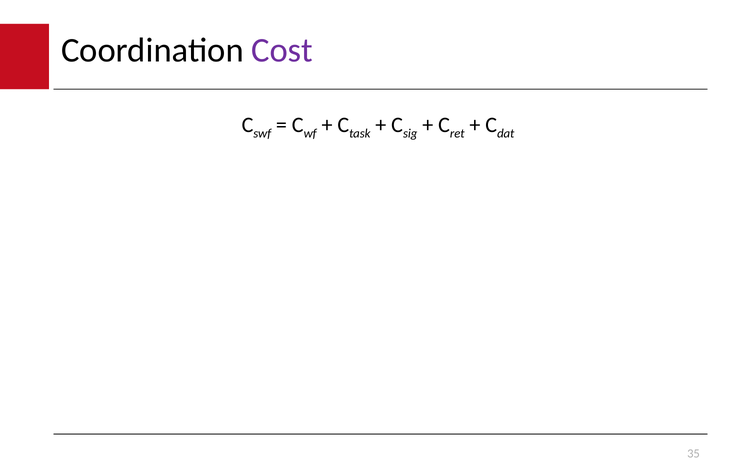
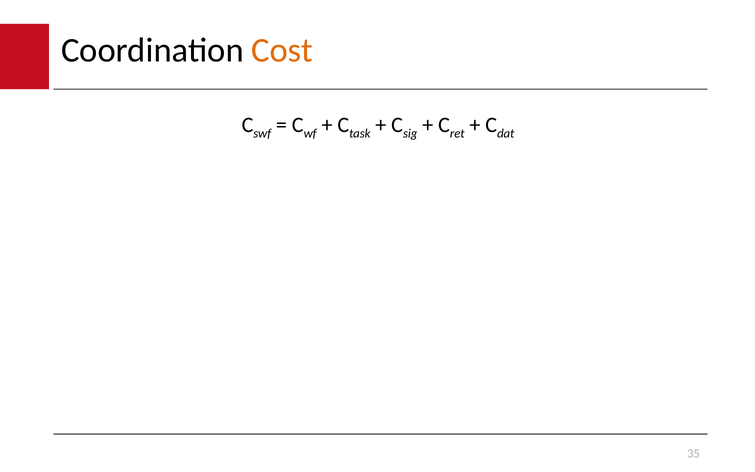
Cost colour: purple -> orange
